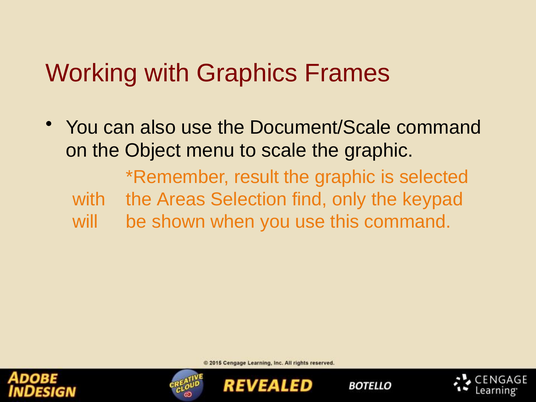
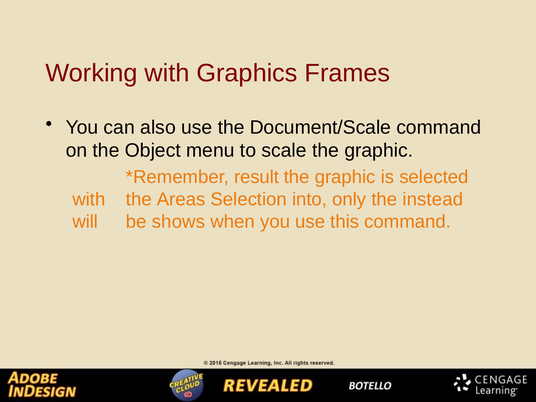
find: find -> into
keypad: keypad -> instead
shown: shown -> shows
